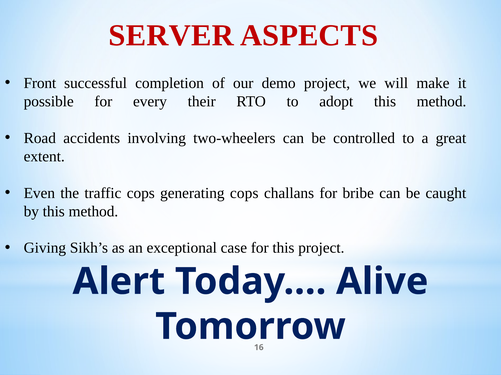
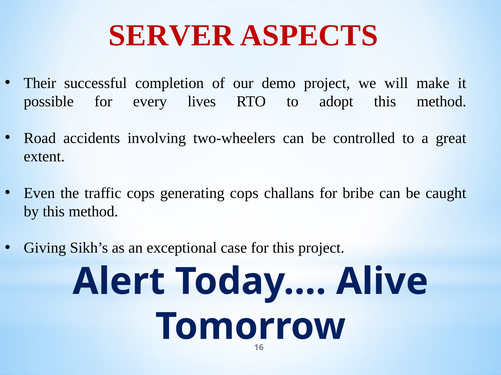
Front: Front -> Their
their: their -> lives
